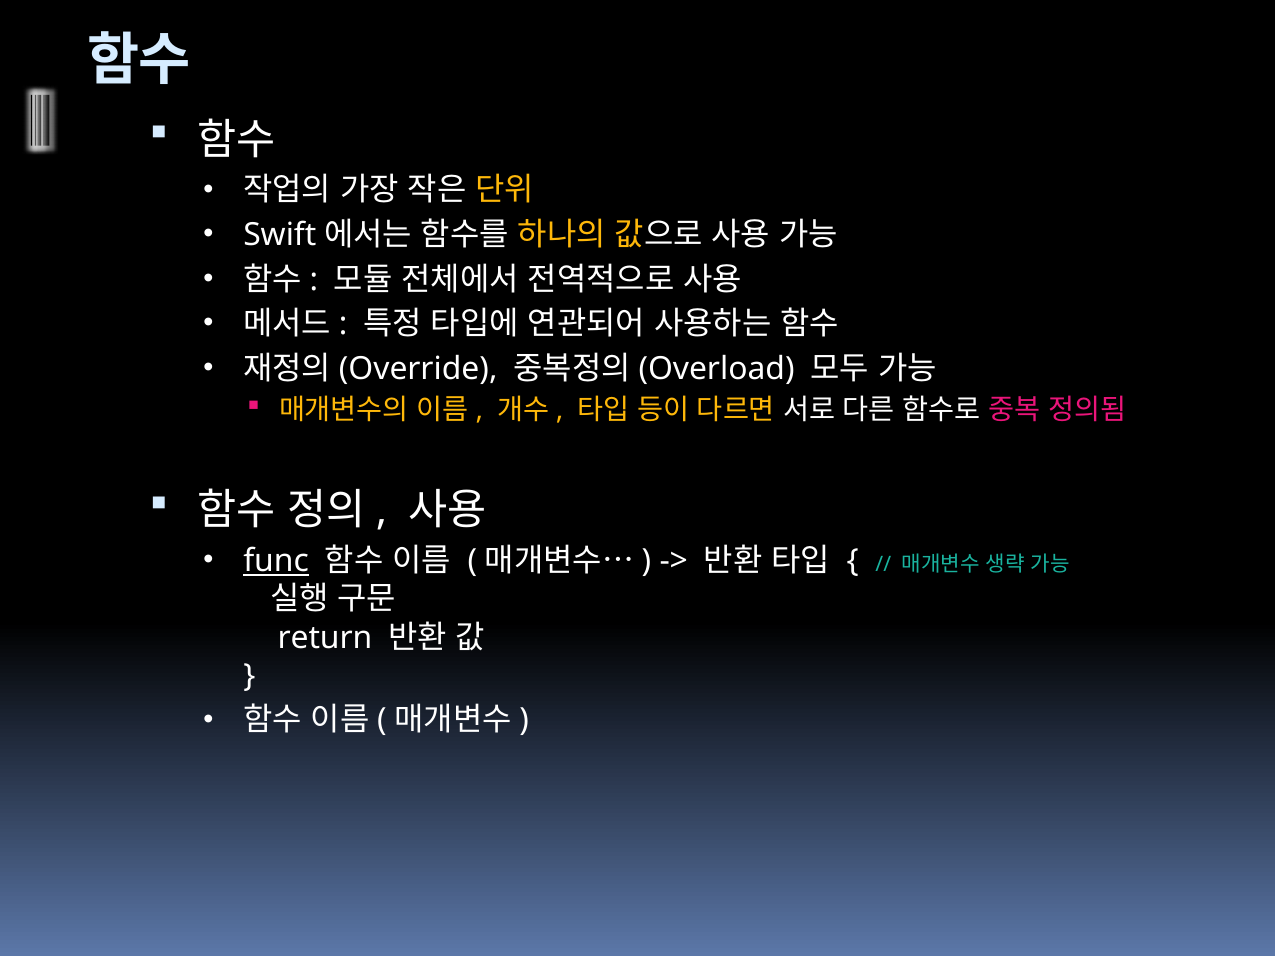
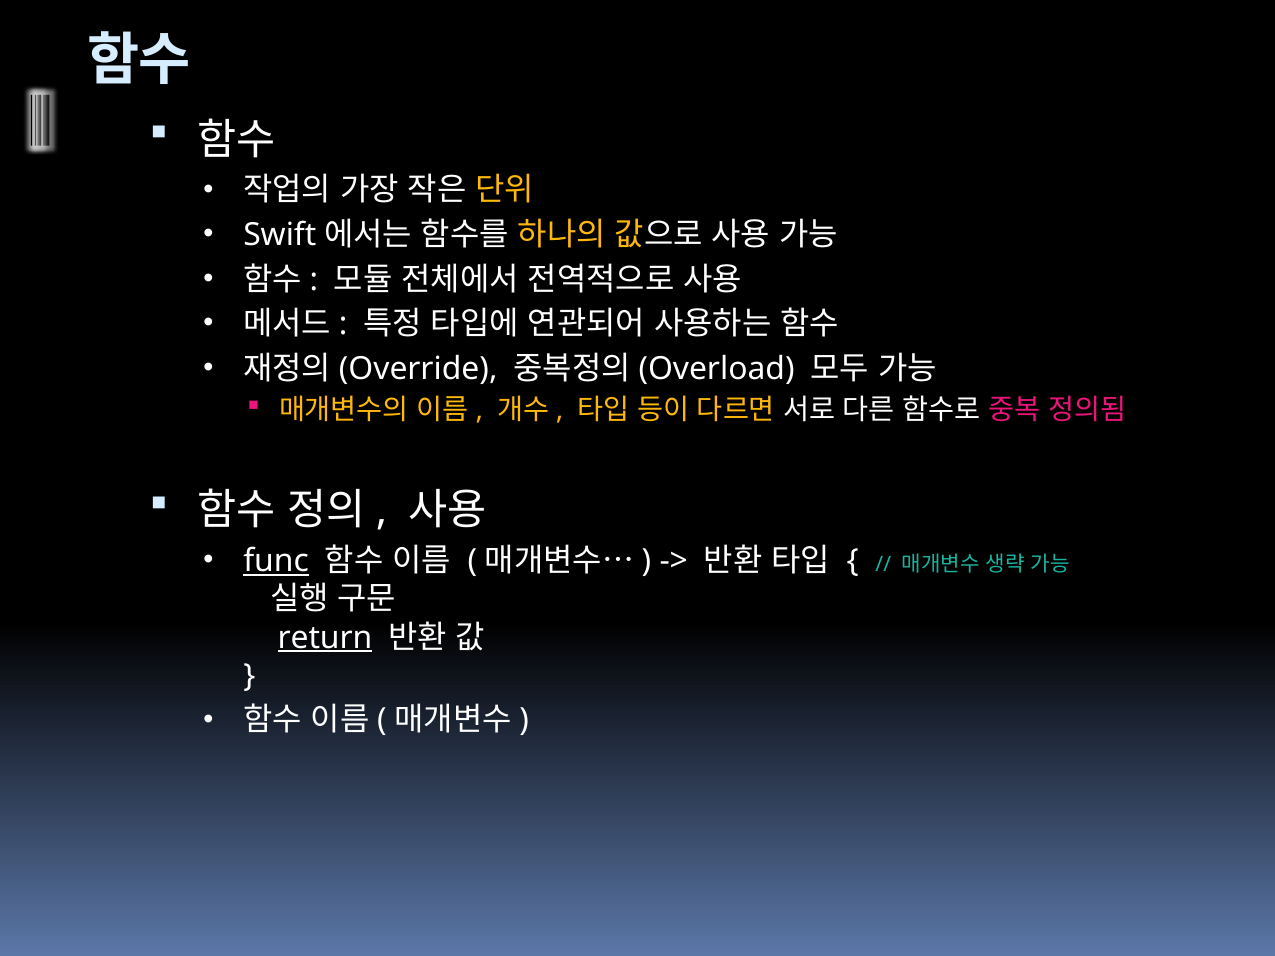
return underline: none -> present
